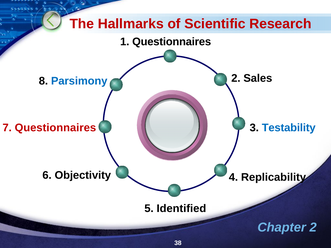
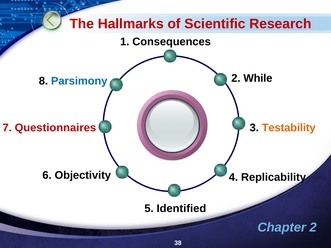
1 Questionnaires: Questionnaires -> Consequences
Sales: Sales -> While
Testability colour: blue -> orange
